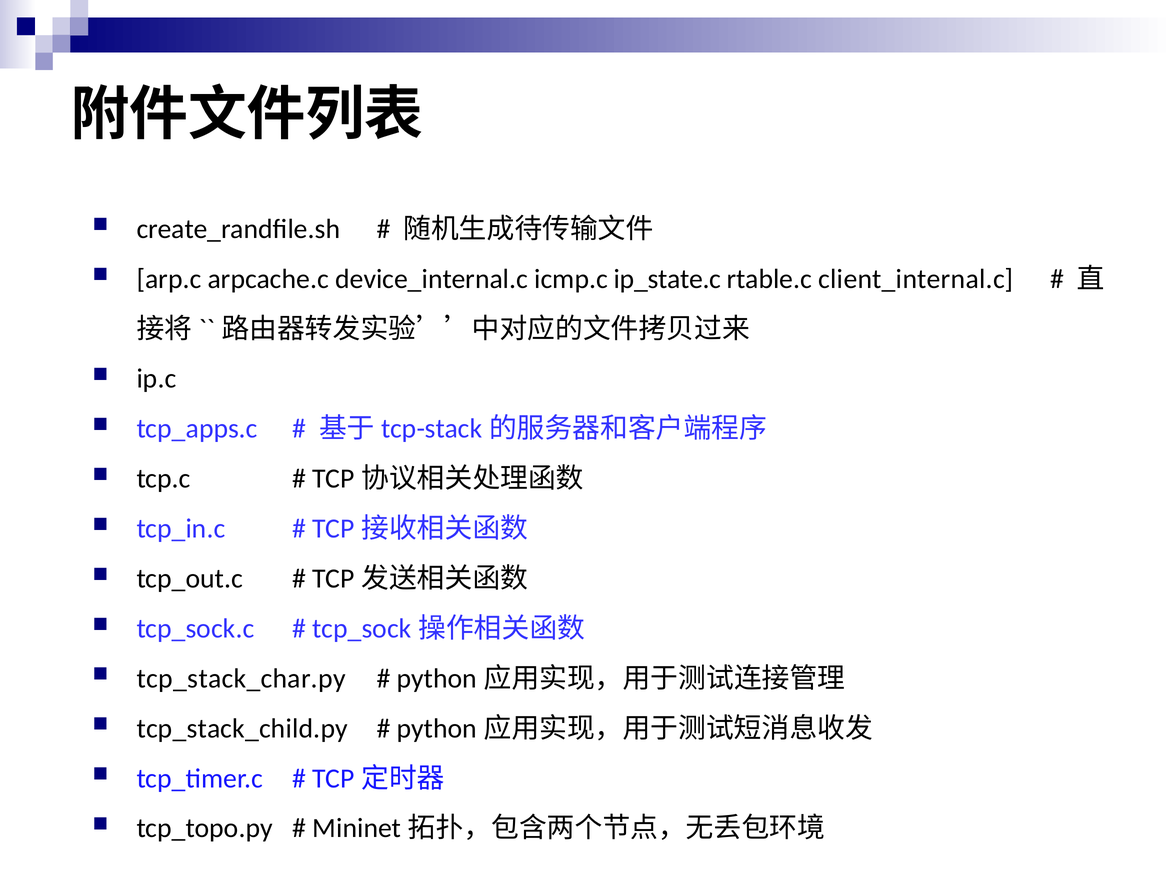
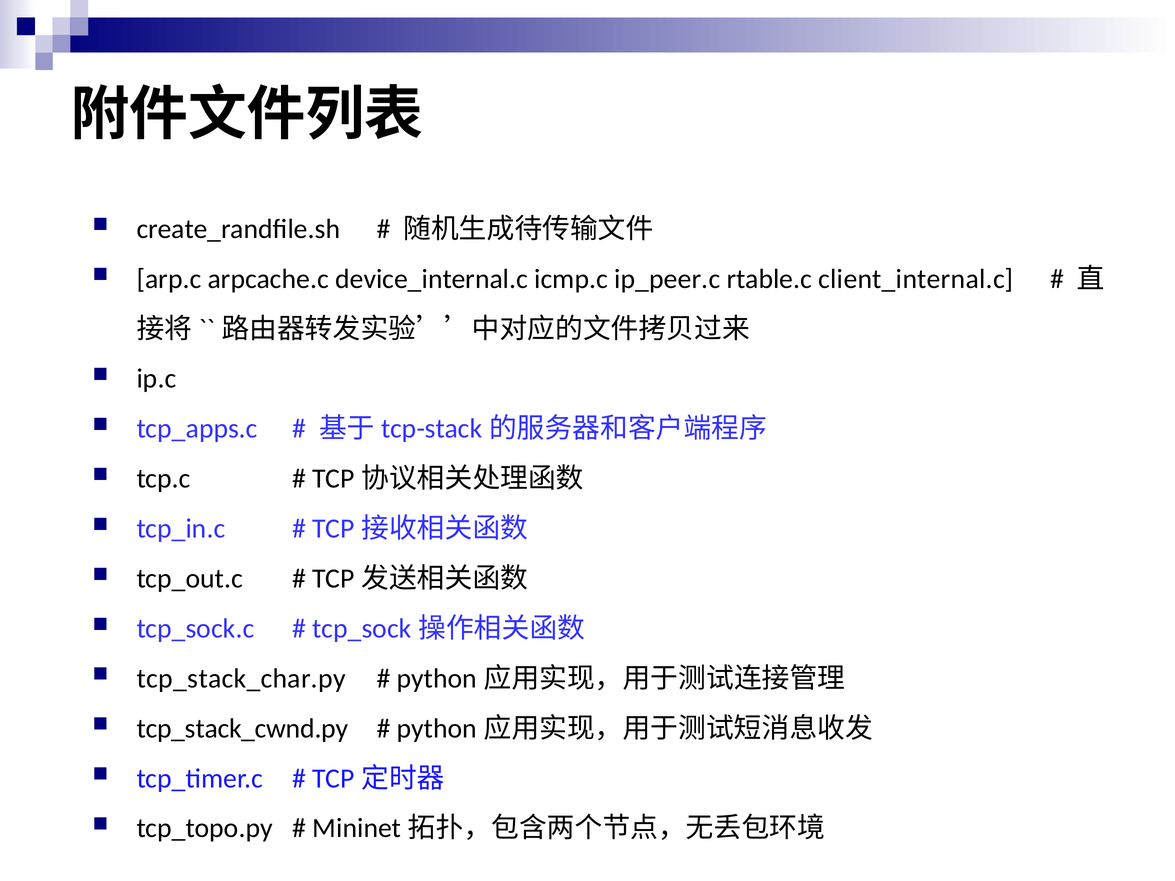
ip_state.c: ip_state.c -> ip_peer.c
tcp_stack_child.py: tcp_stack_child.py -> tcp_stack_cwnd.py
